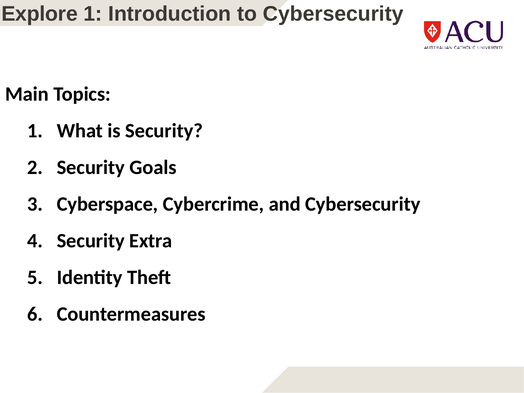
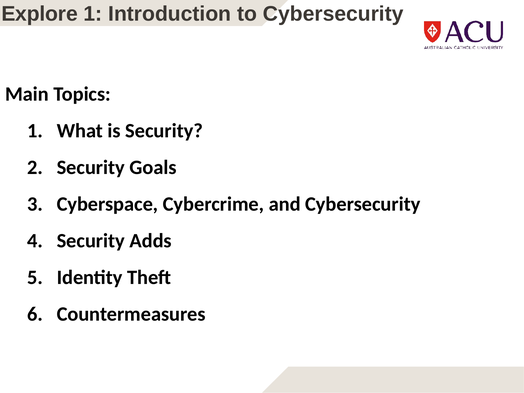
Extra: Extra -> Adds
